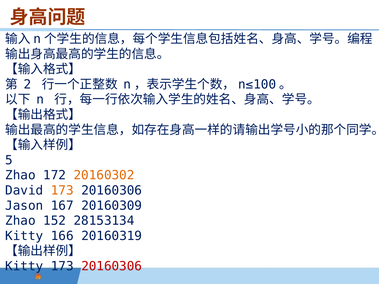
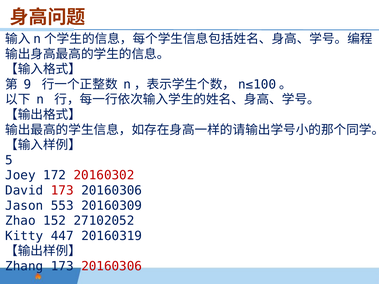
2: 2 -> 9
Zhao at (20, 175): Zhao -> Joey
20160302 colour: orange -> red
173 at (62, 191) colour: orange -> red
167: 167 -> 553
28153134: 28153134 -> 27102052
166: 166 -> 447
Kitty at (24, 266): Kitty -> Zhang
